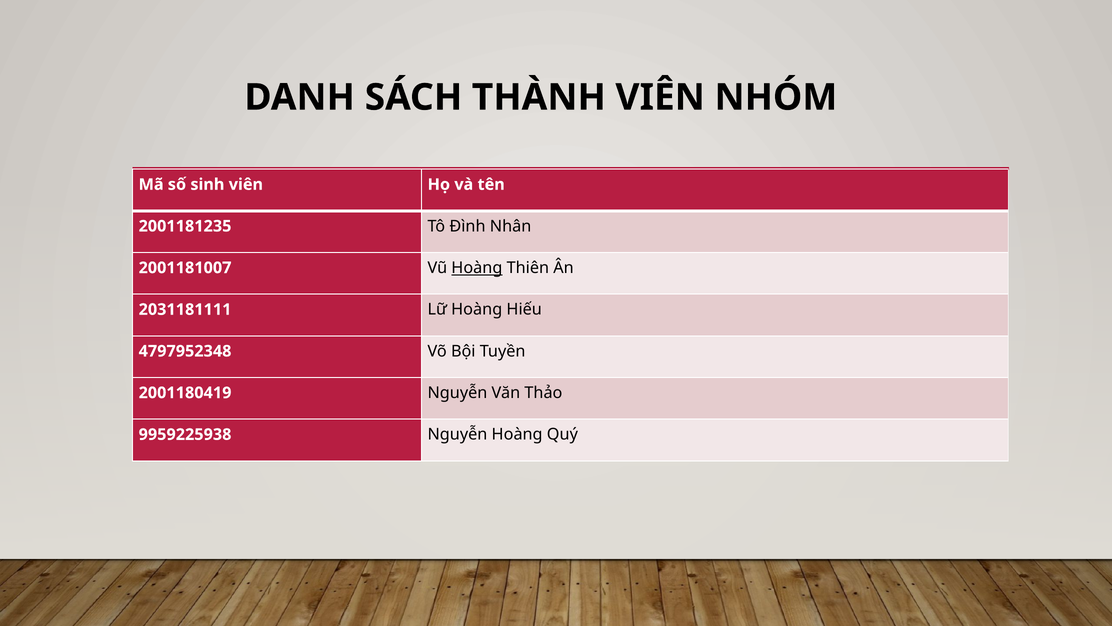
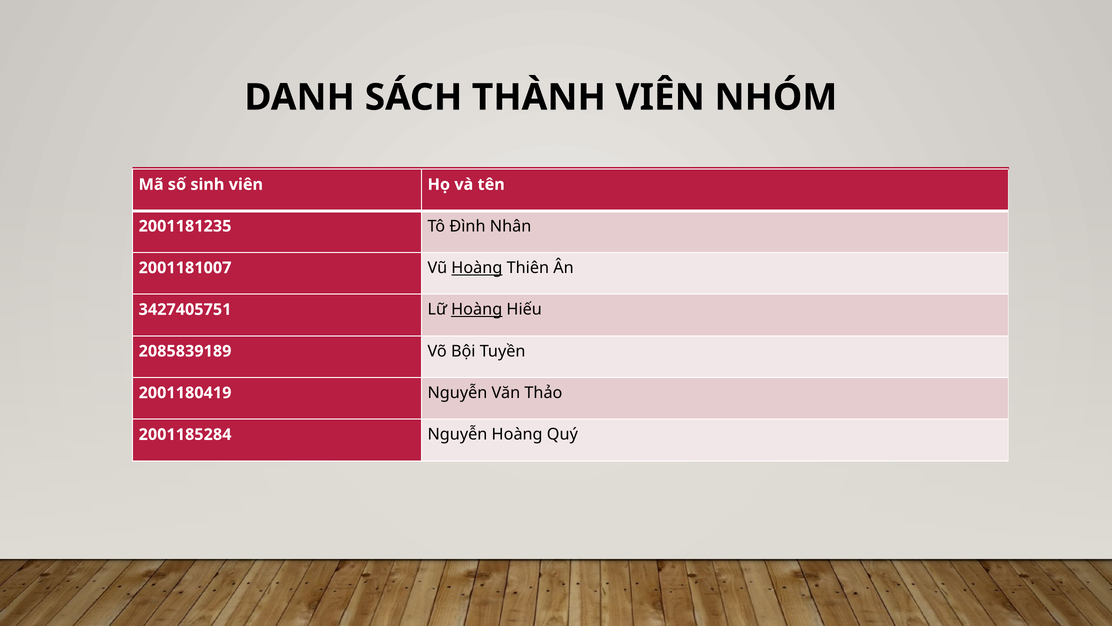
2031181111: 2031181111 -> 3427405751
Hoàng at (477, 309) underline: none -> present
4797952348: 4797952348 -> 2085839189
9959225938: 9959225938 -> 2001185284
